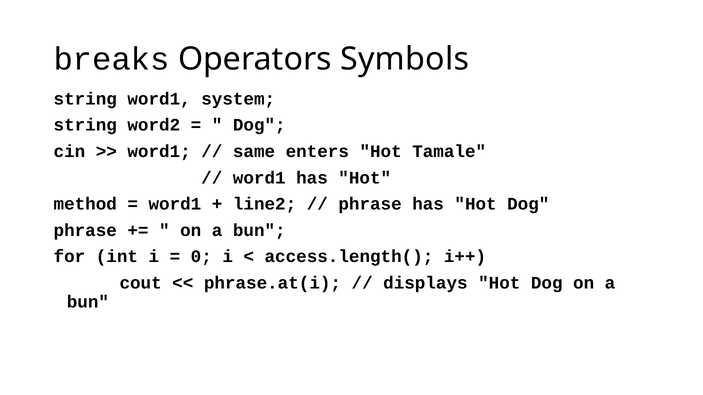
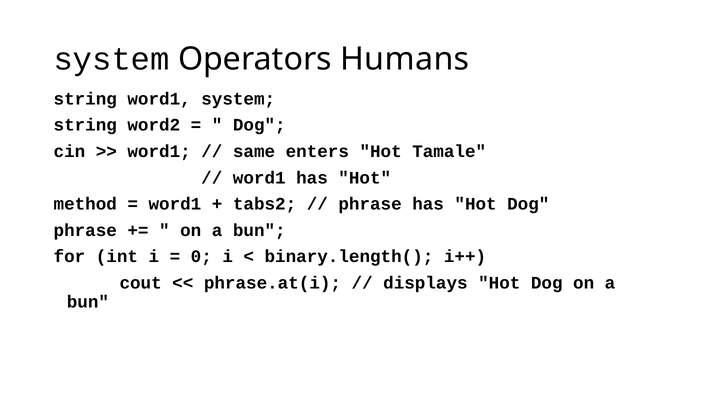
breaks at (112, 59): breaks -> system
Symbols: Symbols -> Humans
line2: line2 -> tabs2
access.length(: access.length( -> binary.length(
